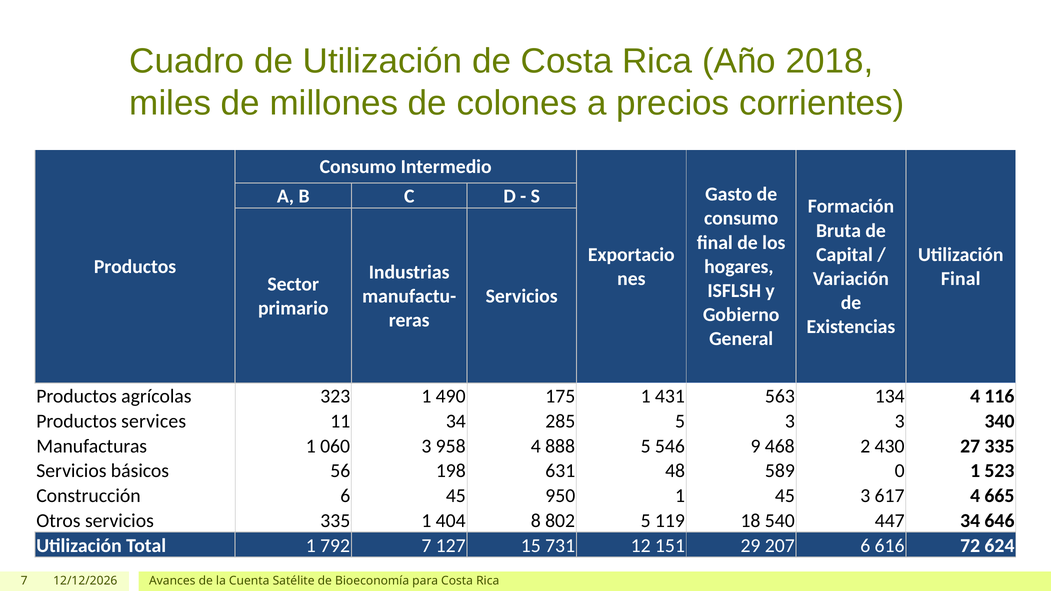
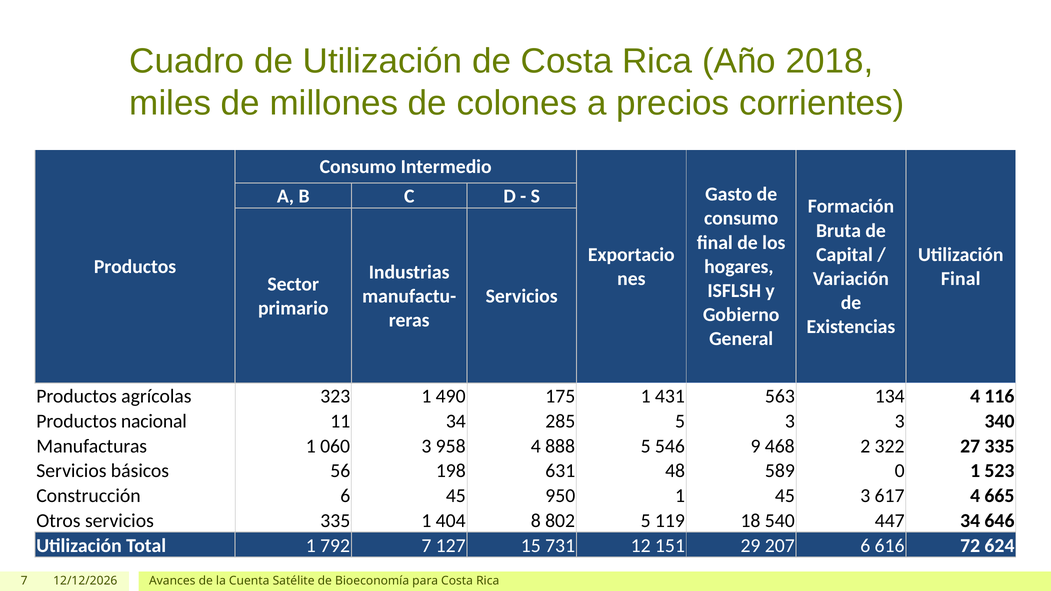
services: services -> nacional
430: 430 -> 322
